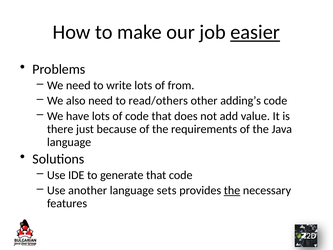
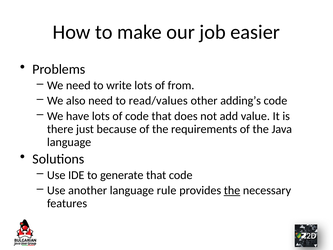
easier underline: present -> none
read/others: read/others -> read/values
sets: sets -> rule
